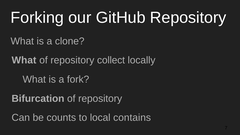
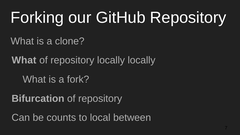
repository collect: collect -> locally
contains: contains -> between
